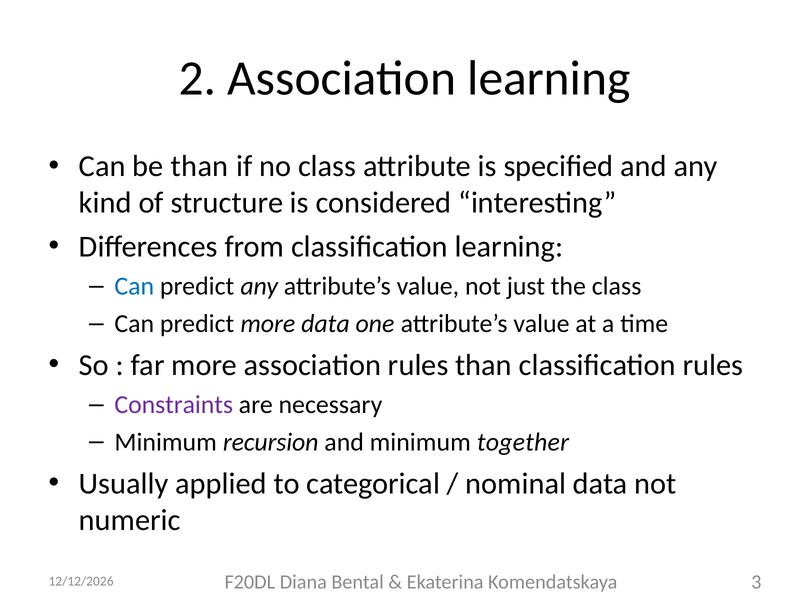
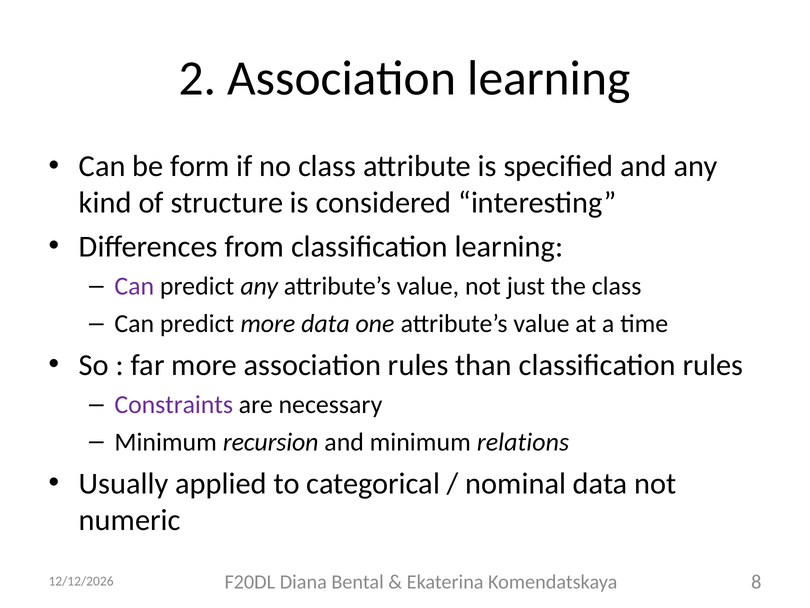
be than: than -> form
Can at (134, 286) colour: blue -> purple
together: together -> relations
3: 3 -> 8
